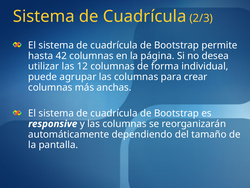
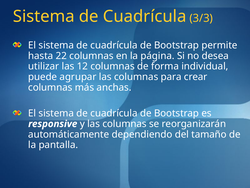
2/3: 2/3 -> 3/3
42: 42 -> 22
